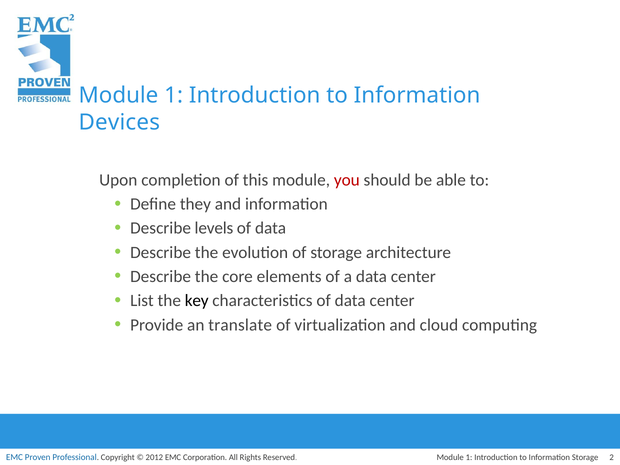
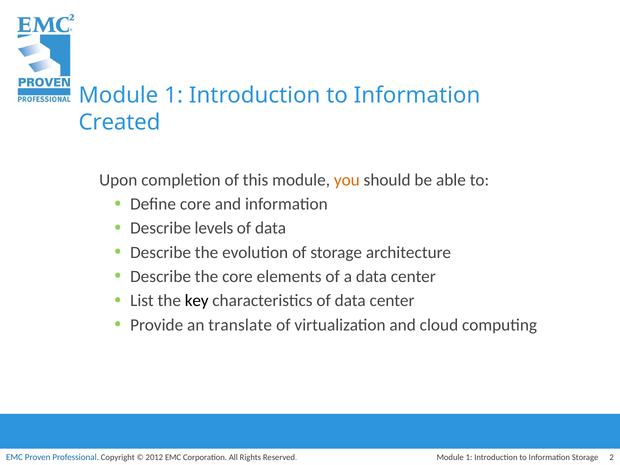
Devices: Devices -> Created
you colour: red -> orange
Define they: they -> core
